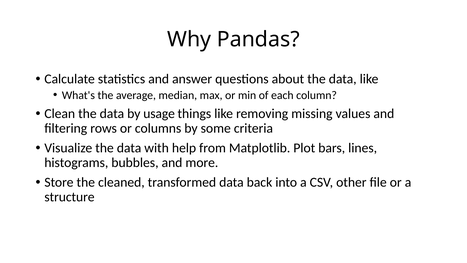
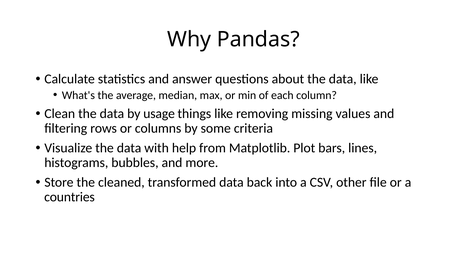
structure: structure -> countries
